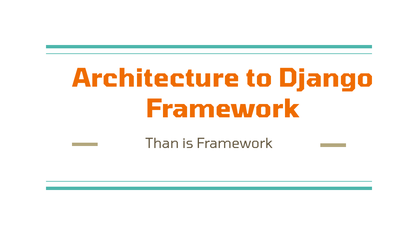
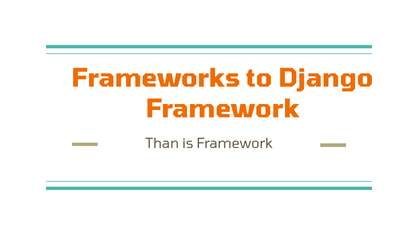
Architecture: Architecture -> Frameworks
